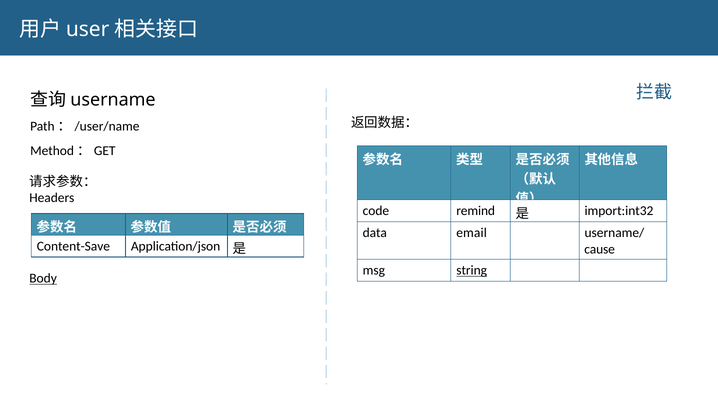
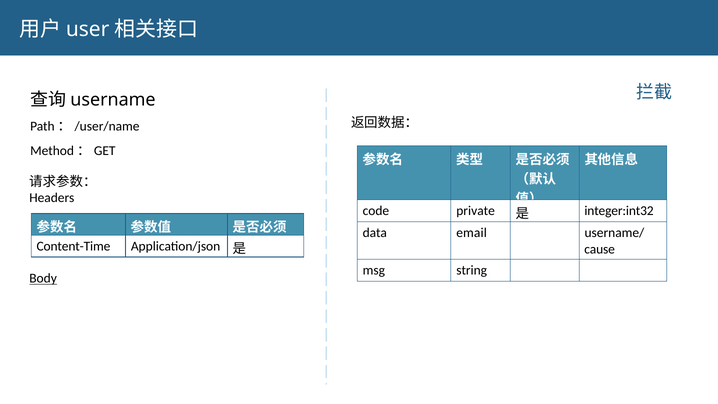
remind: remind -> private
import:int32: import:int32 -> integer:int32
Content-Save: Content-Save -> Content-Time
string underline: present -> none
